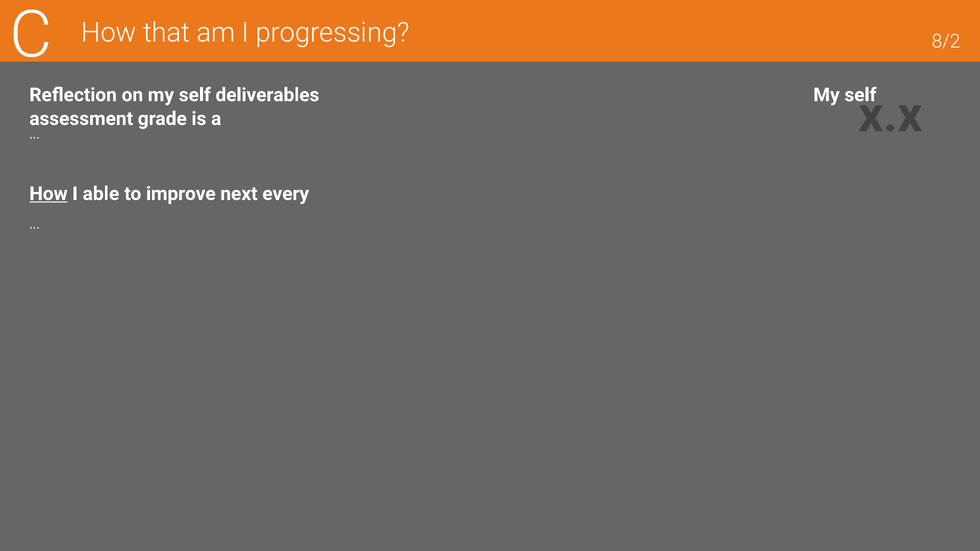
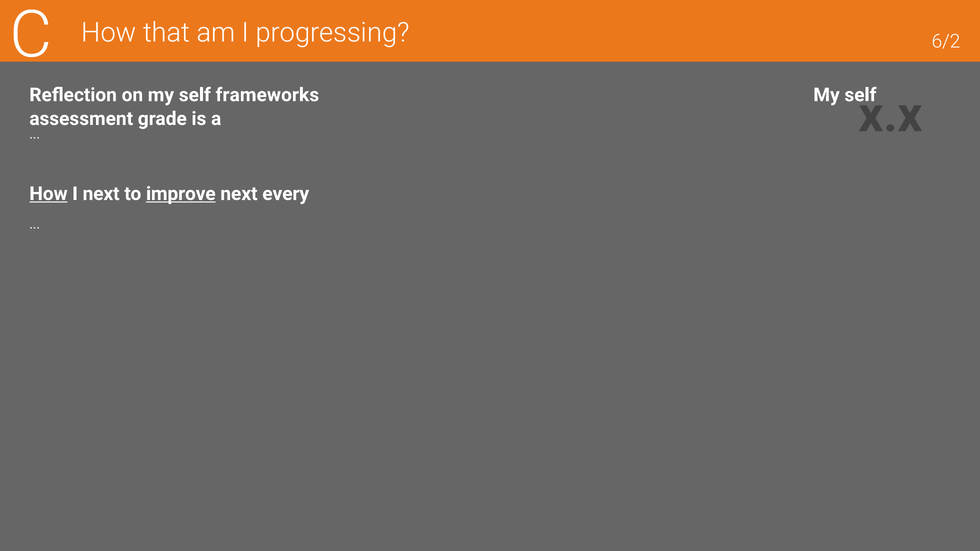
8/2: 8/2 -> 6/2
deliverables: deliverables -> frameworks
I able: able -> next
improve underline: none -> present
